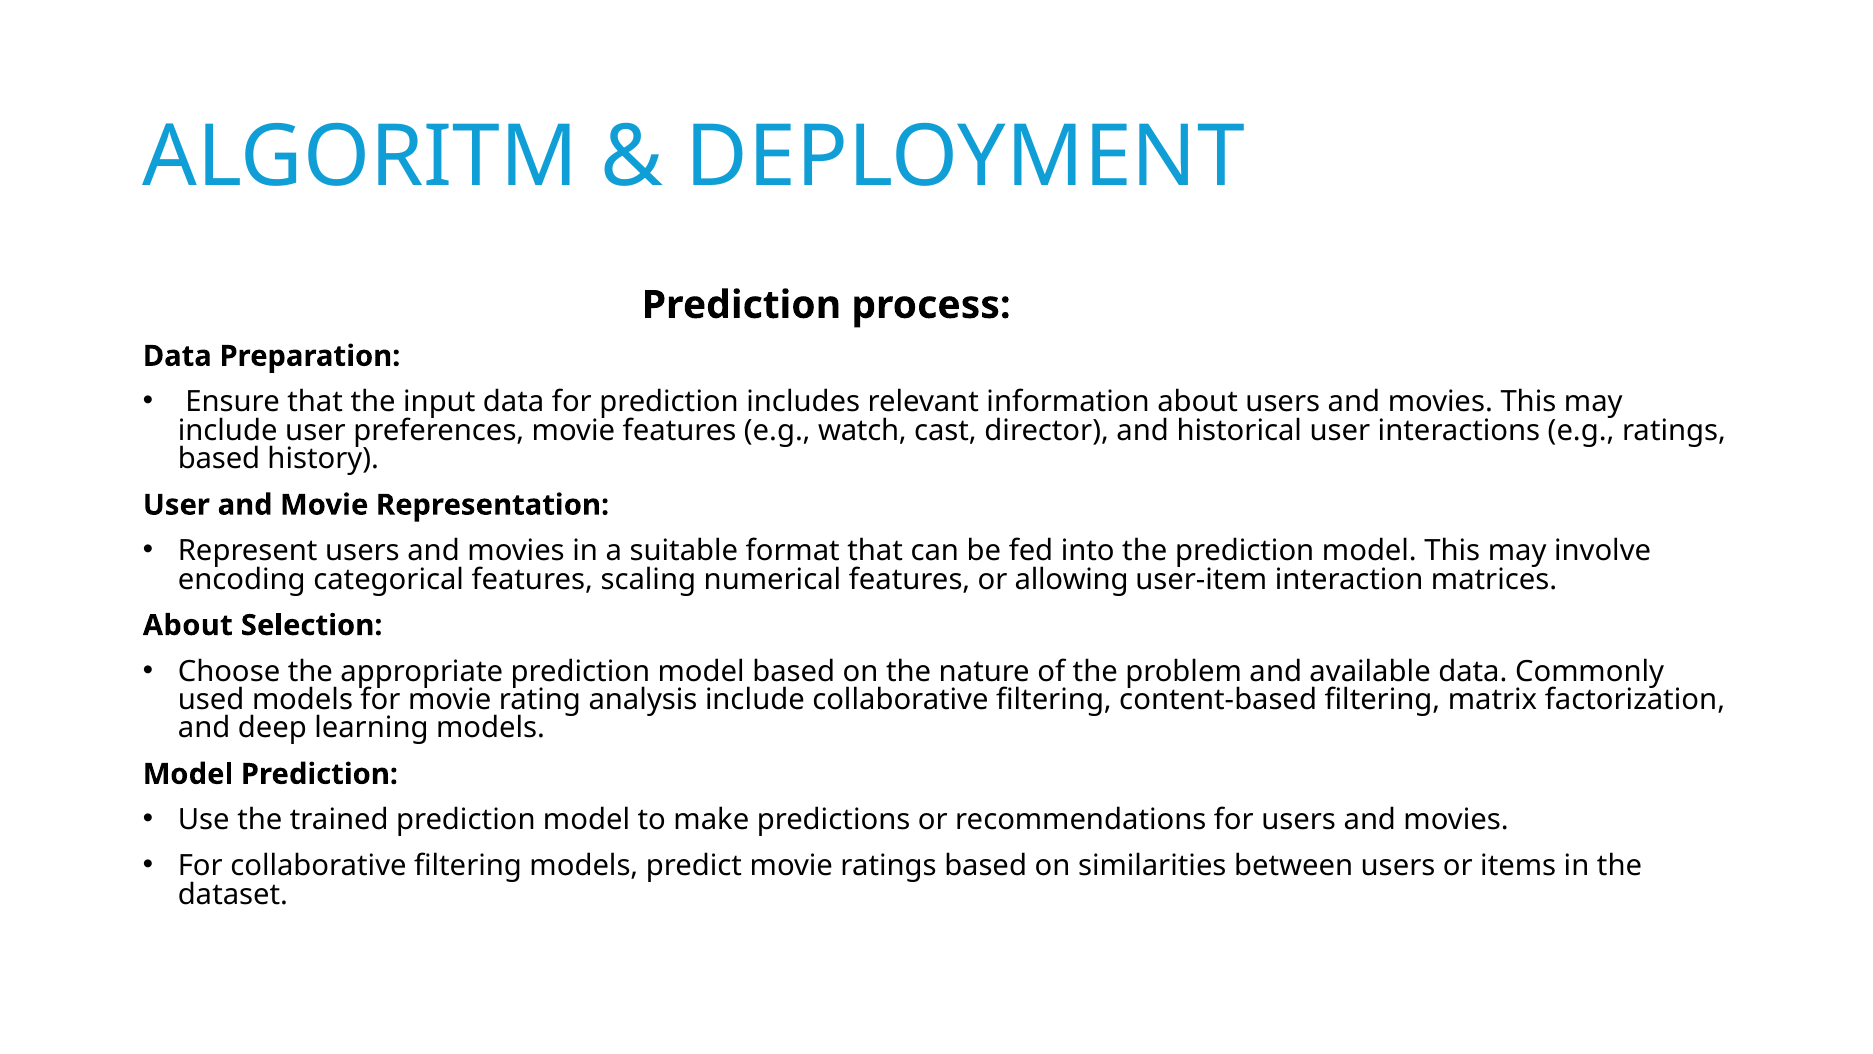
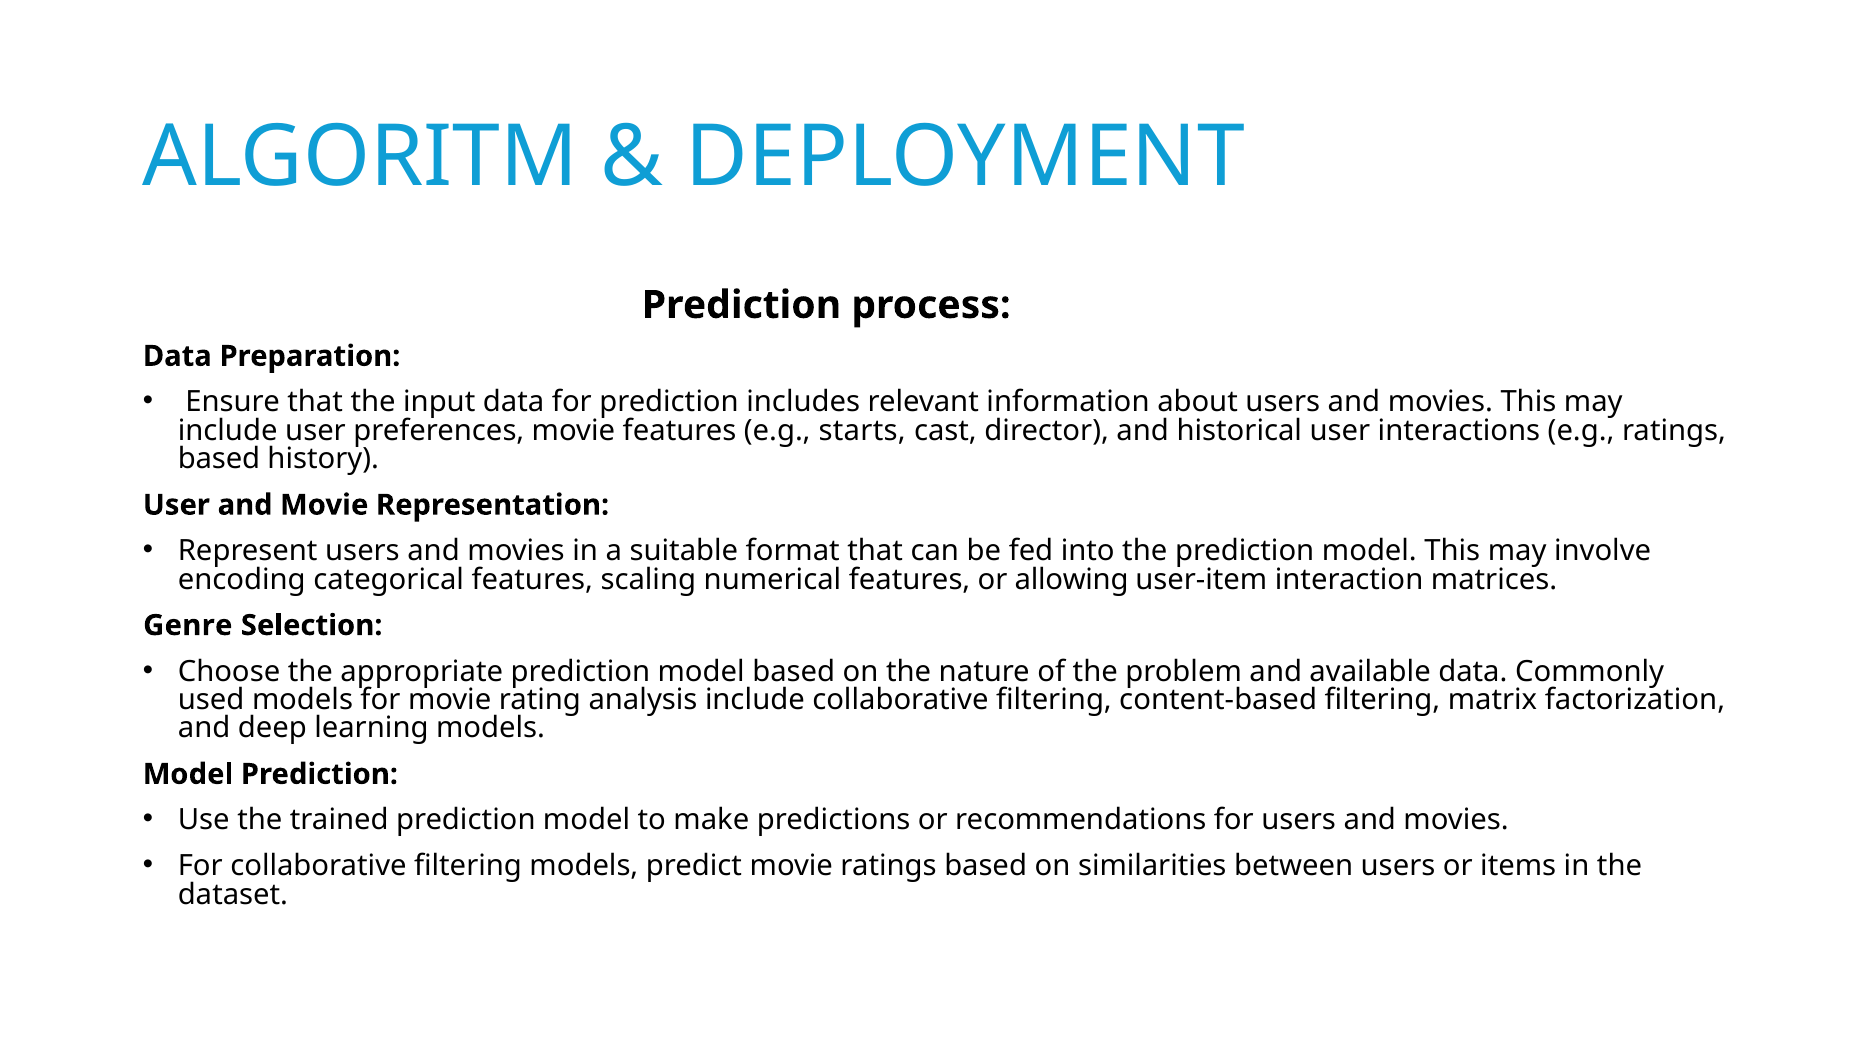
watch: watch -> starts
About at (188, 625): About -> Genre
